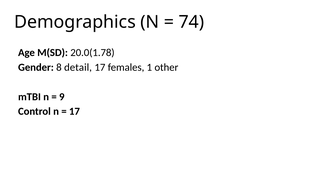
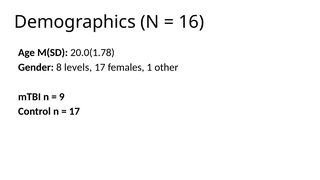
74: 74 -> 16
detail: detail -> levels
